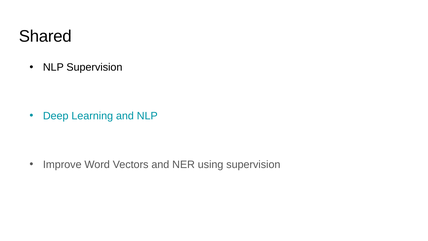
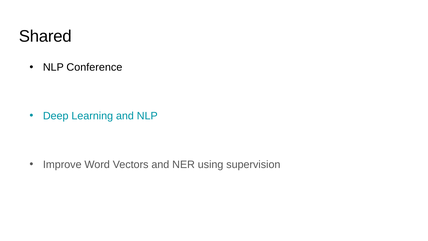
NLP Supervision: Supervision -> Conference
